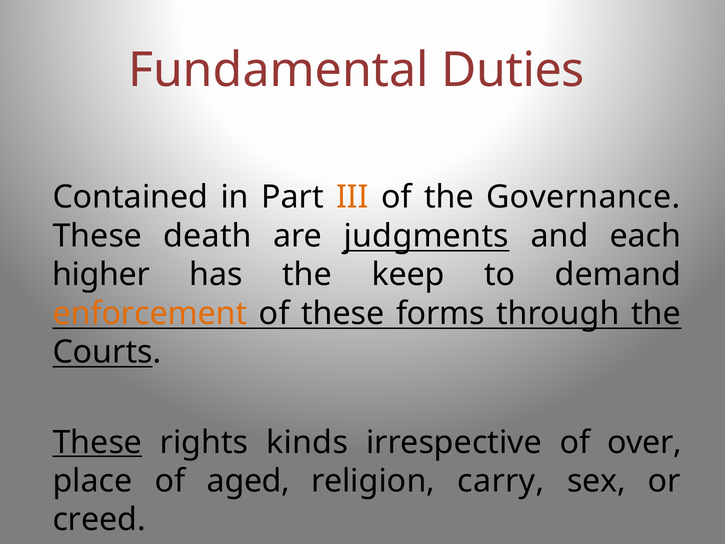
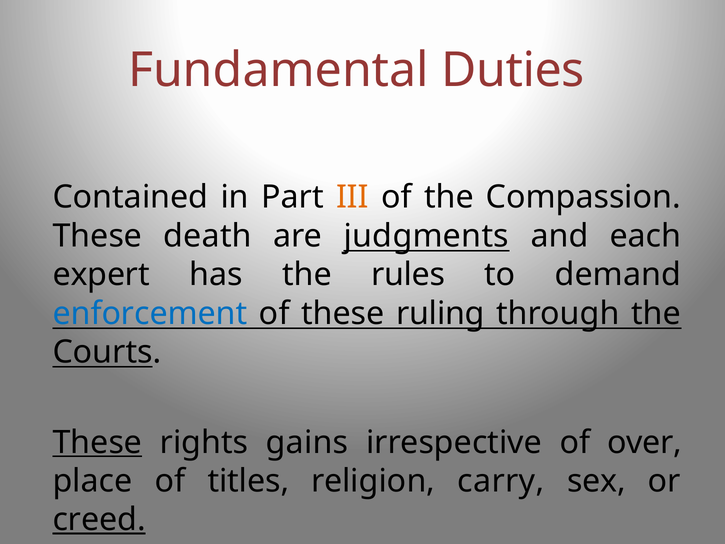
Governance: Governance -> Compassion
higher: higher -> expert
keep: keep -> rules
enforcement colour: orange -> blue
forms: forms -> ruling
kinds: kinds -> gains
aged: aged -> titles
creed underline: none -> present
